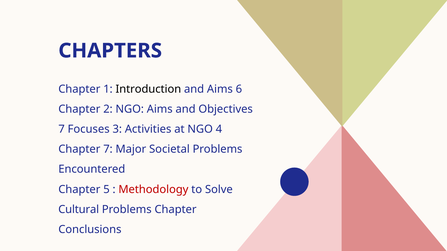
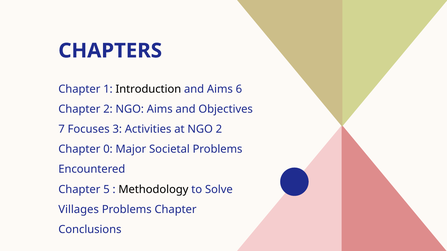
NGO 4: 4 -> 2
Chapter 7: 7 -> 0
Methodology colour: red -> black
Cultural: Cultural -> Villages
